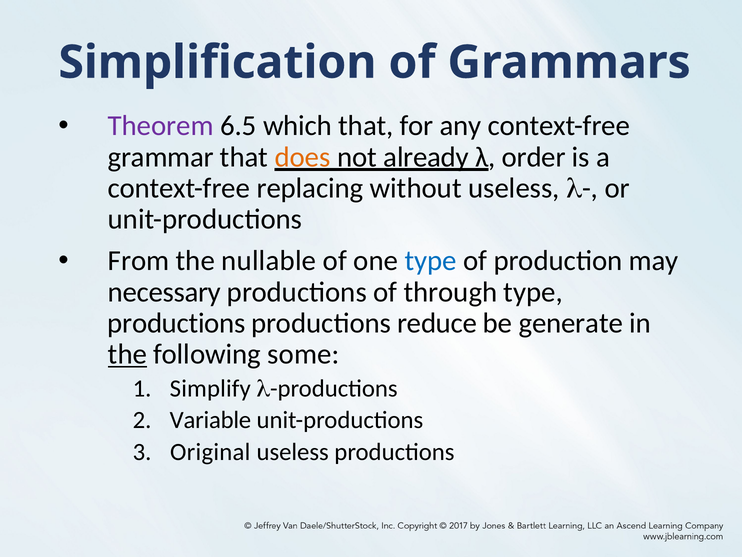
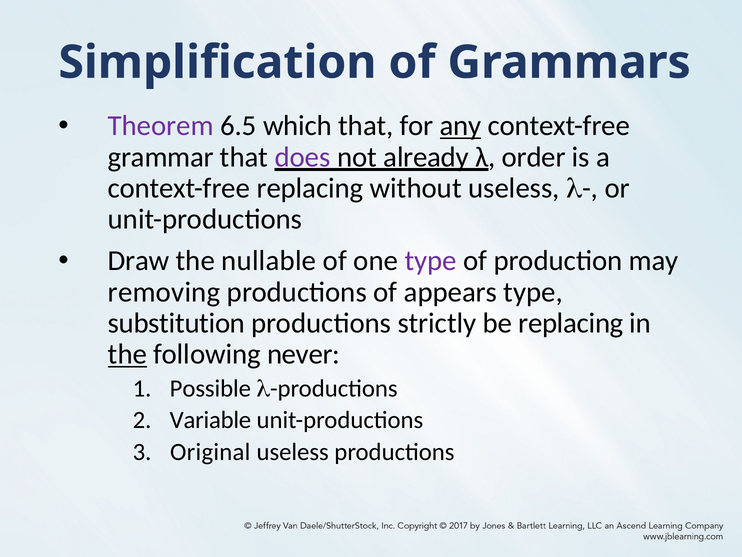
any underline: none -> present
does colour: orange -> purple
From: From -> Draw
type at (431, 261) colour: blue -> purple
necessary: necessary -> removing
through: through -> appears
productions at (176, 323): productions -> substitution
reduce: reduce -> strictly
be generate: generate -> replacing
some: some -> never
Simplify: Simplify -> Possible
